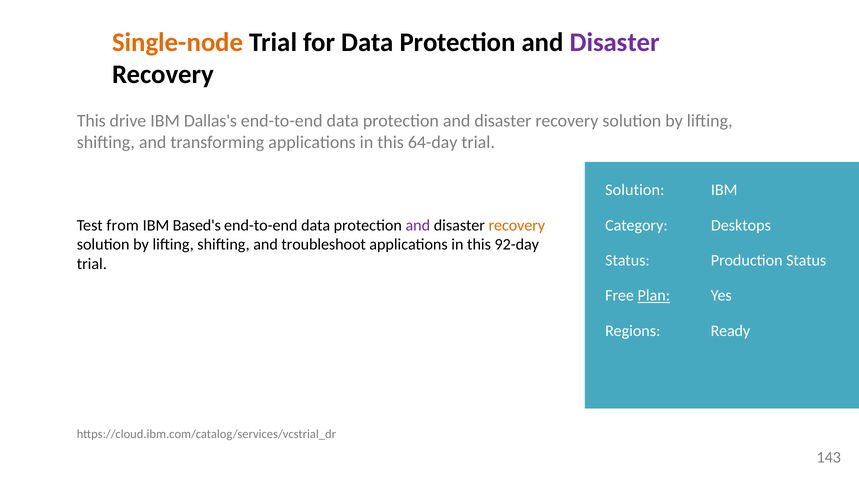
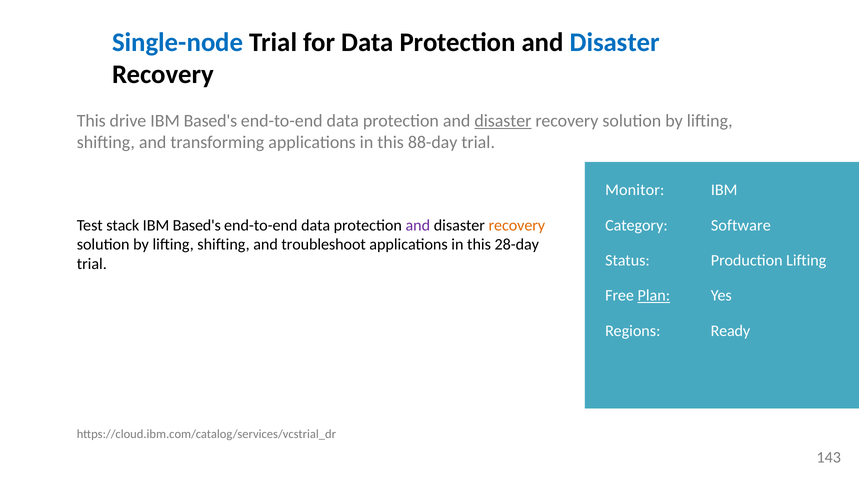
Single-node colour: orange -> blue
Disaster at (615, 42) colour: purple -> blue
drive IBM Dallas's: Dallas's -> Based's
disaster at (503, 121) underline: none -> present
64-day: 64-day -> 88-day
Solution at (635, 190): Solution -> Monitor
from: from -> stack
Desktops: Desktops -> Software
92-day: 92-day -> 28-day
Production Status: Status -> Lifting
